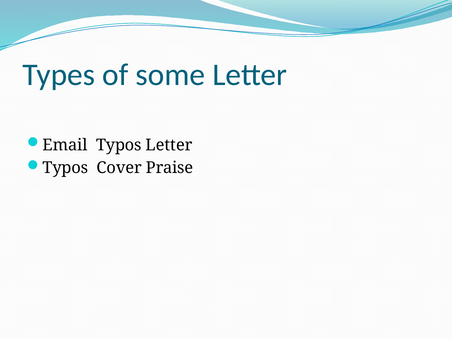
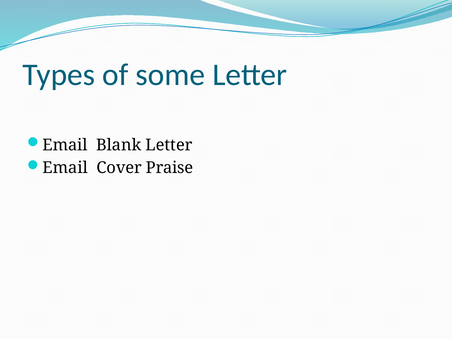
Email Typos: Typos -> Blank
Typos at (65, 168): Typos -> Email
